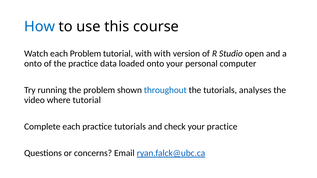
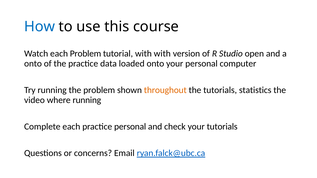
throughout colour: blue -> orange
analyses: analyses -> statistics
where tutorial: tutorial -> running
practice tutorials: tutorials -> personal
your practice: practice -> tutorials
